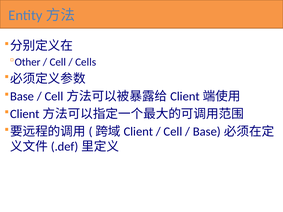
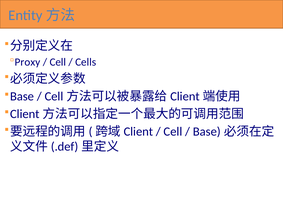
Other: Other -> Proxy
